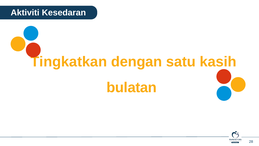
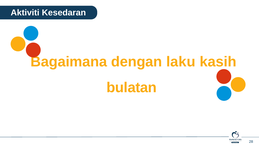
Tingkatkan: Tingkatkan -> Bagaimana
satu: satu -> laku
